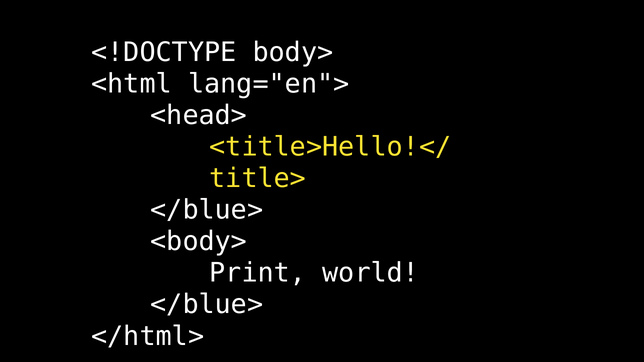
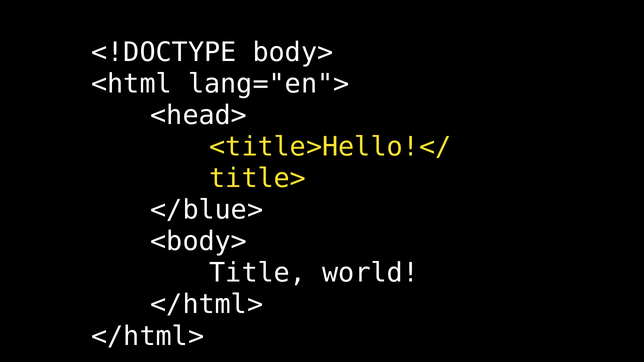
Print: Print -> Title
</blue> at (207, 305): </blue> -> </html>
